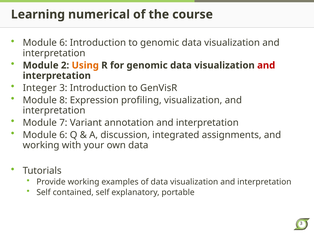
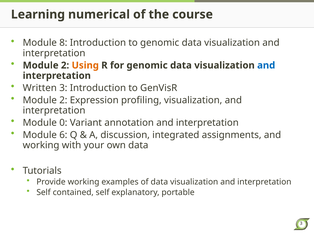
6 at (63, 43): 6 -> 8
and at (266, 65) colour: red -> blue
Integer: Integer -> Written
8 at (63, 100): 8 -> 2
7: 7 -> 0
